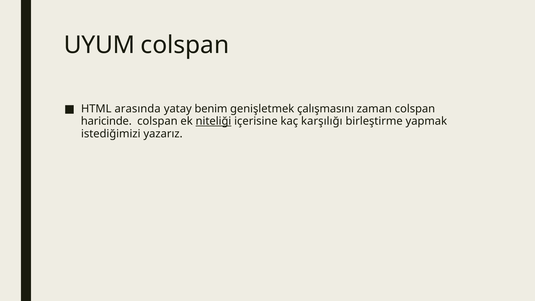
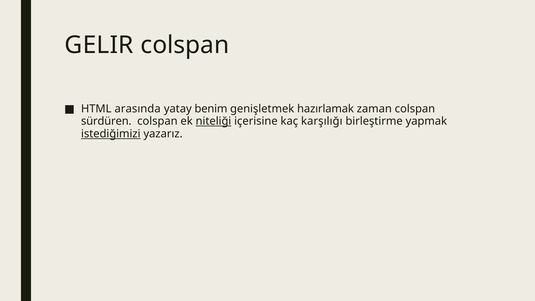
UYUM: UYUM -> GELIR
çalışmasını: çalışmasını -> hazırlamak
haricinde: haricinde -> sürdüren
istediğimizi underline: none -> present
